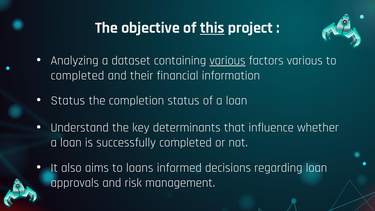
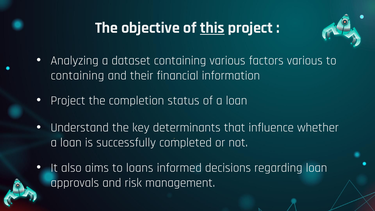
various at (227, 60) underline: present -> none
completed at (77, 75): completed -> containing
Status at (68, 101): Status -> Project
